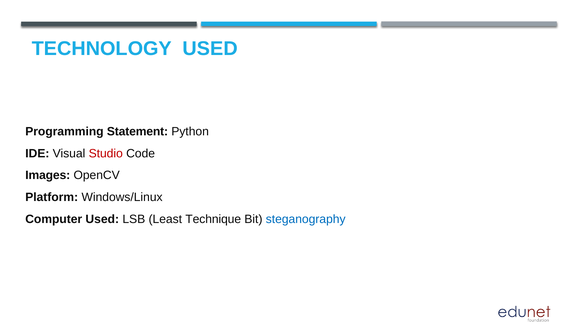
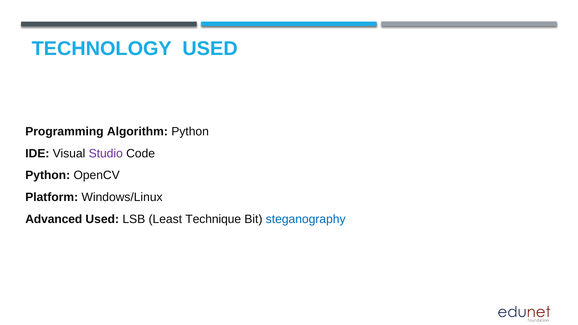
Statement: Statement -> Algorithm
Studio colour: red -> purple
Images at (48, 175): Images -> Python
Computer: Computer -> Advanced
